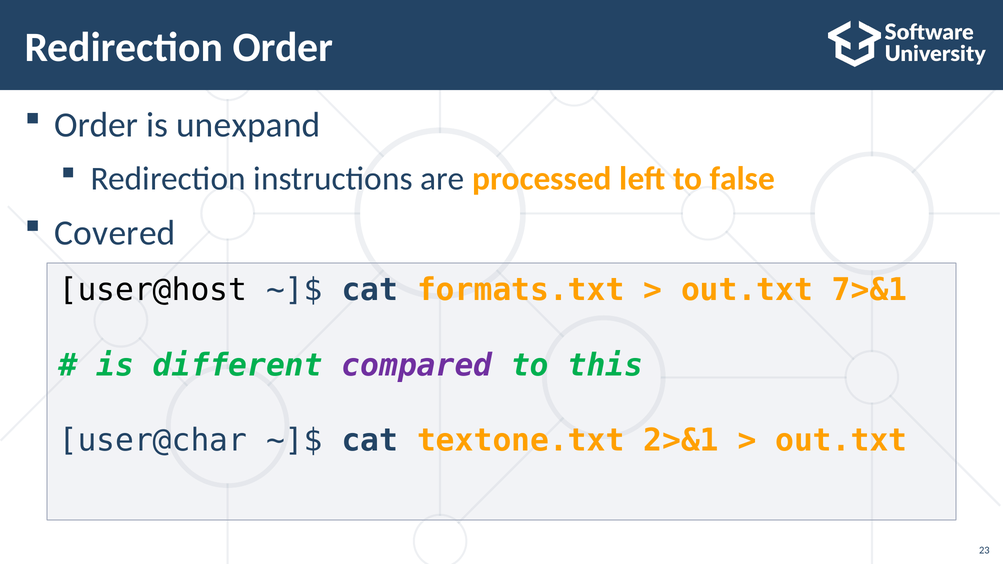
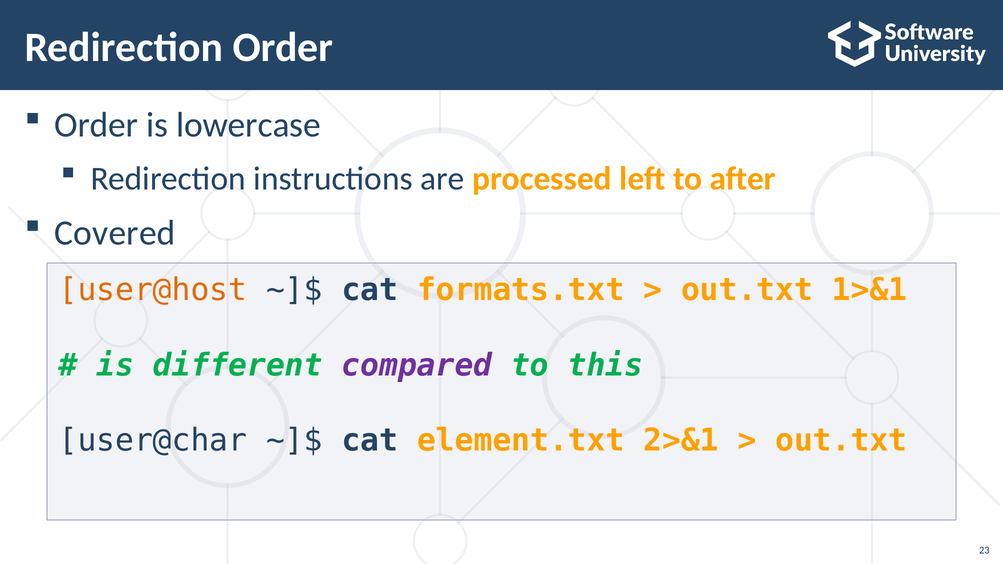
unexpand: unexpand -> lowercase
false: false -> after
user@host colour: black -> orange
7>&1: 7>&1 -> 1>&1
textone.txt: textone.txt -> element.txt
